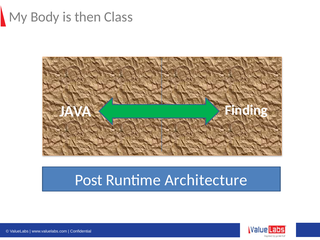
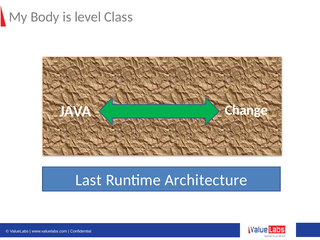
then: then -> level
Finding: Finding -> Change
Post: Post -> Last
